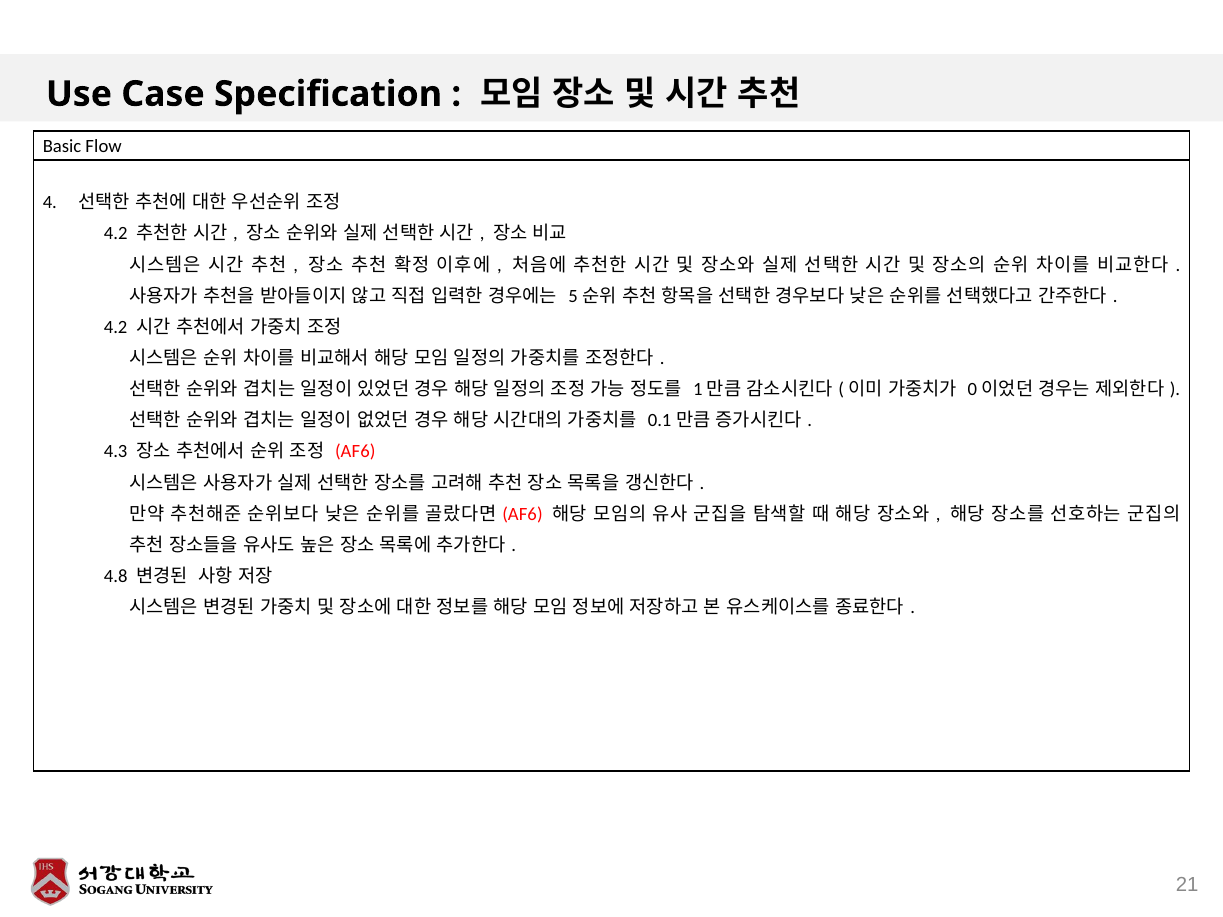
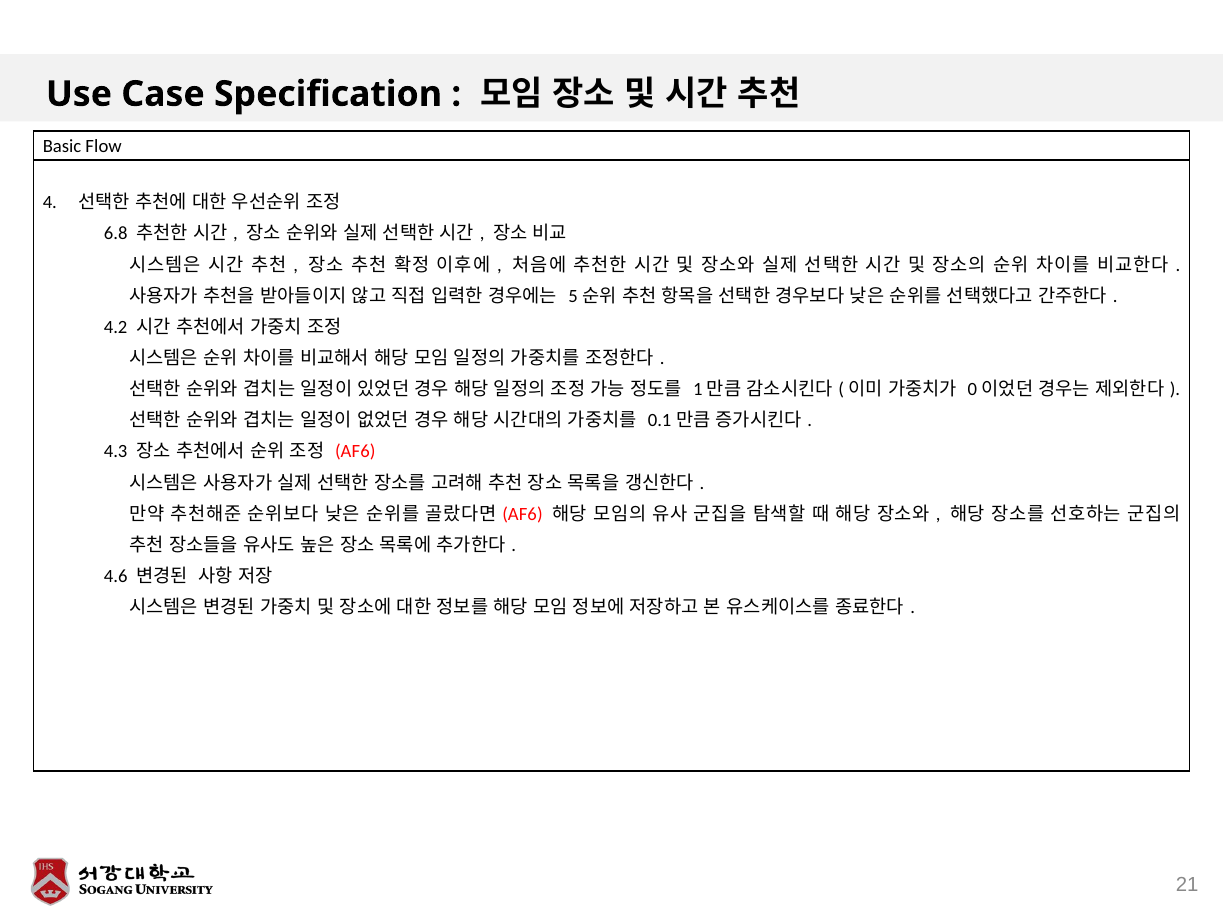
4.2 at (116, 234): 4.2 -> 6.8
4.8: 4.8 -> 4.6
